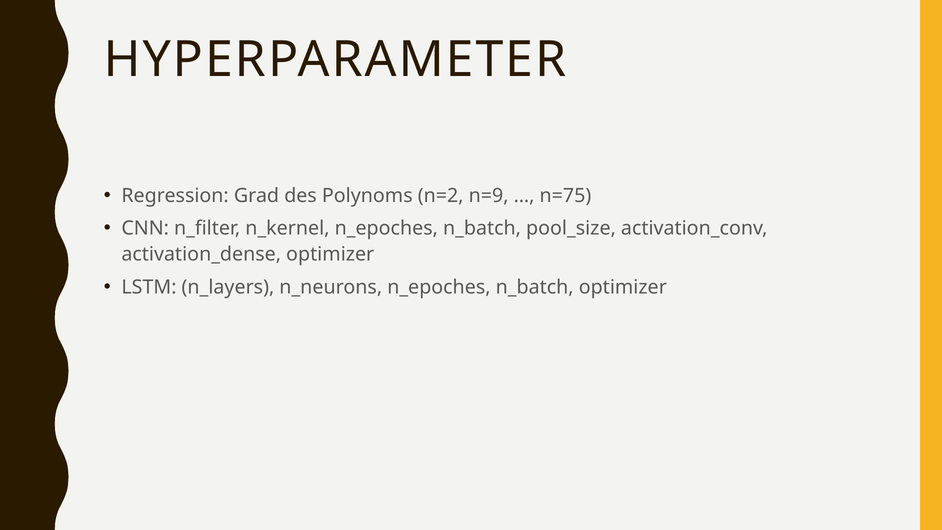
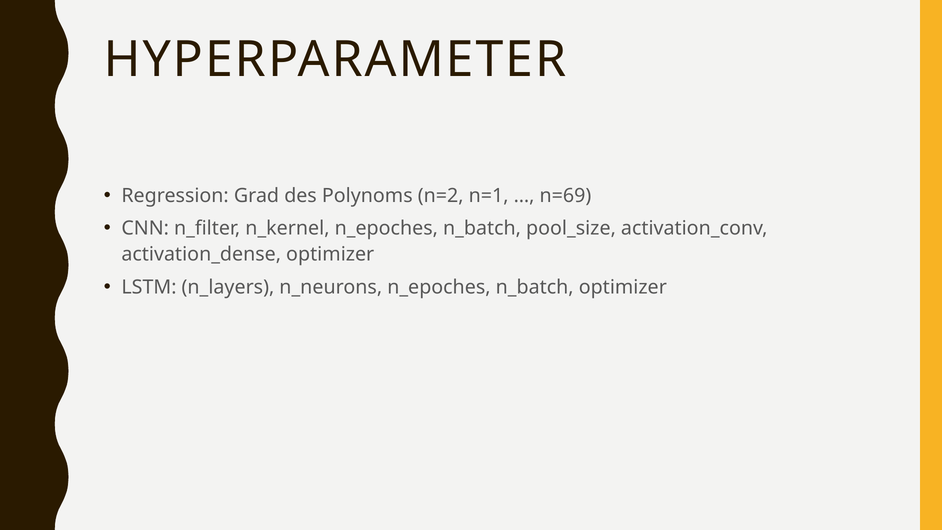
n=9: n=9 -> n=1
n=75: n=75 -> n=69
